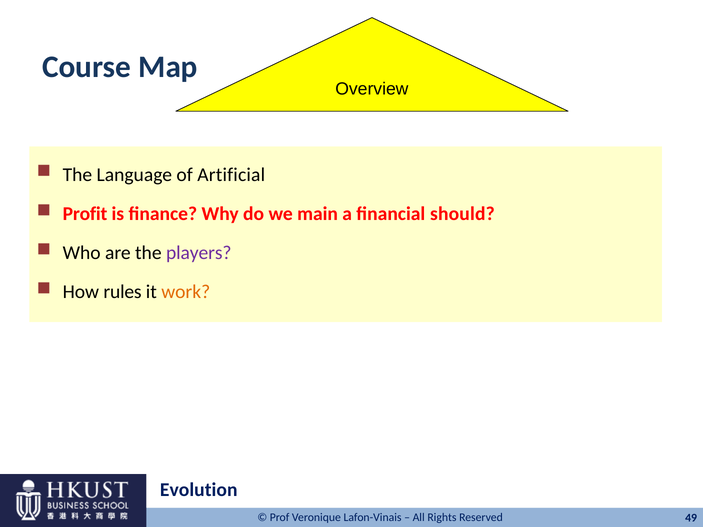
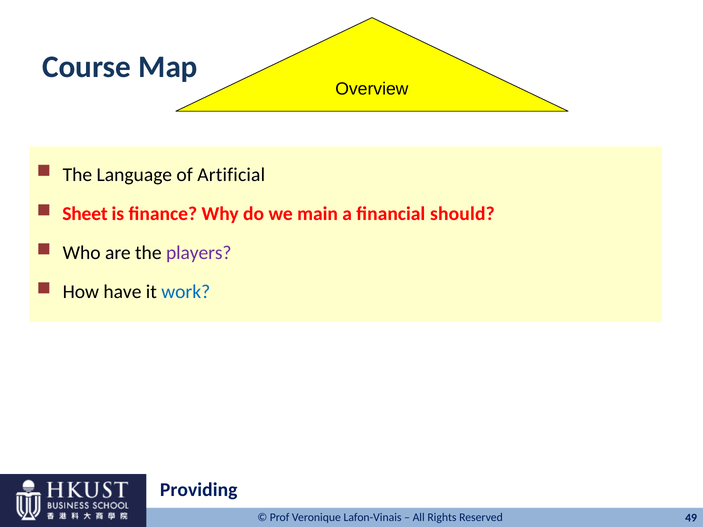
Profit: Profit -> Sheet
rules: rules -> have
work colour: orange -> blue
Evolution: Evolution -> Providing
